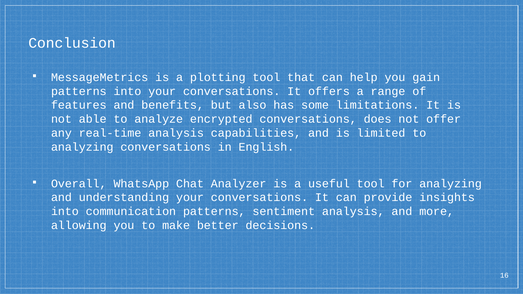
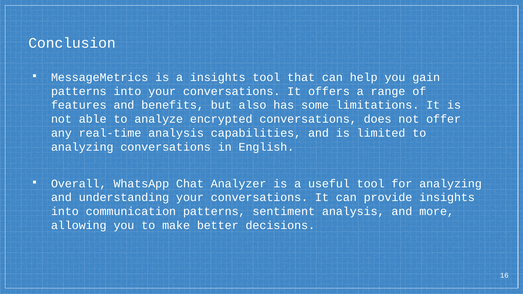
a plotting: plotting -> insights
